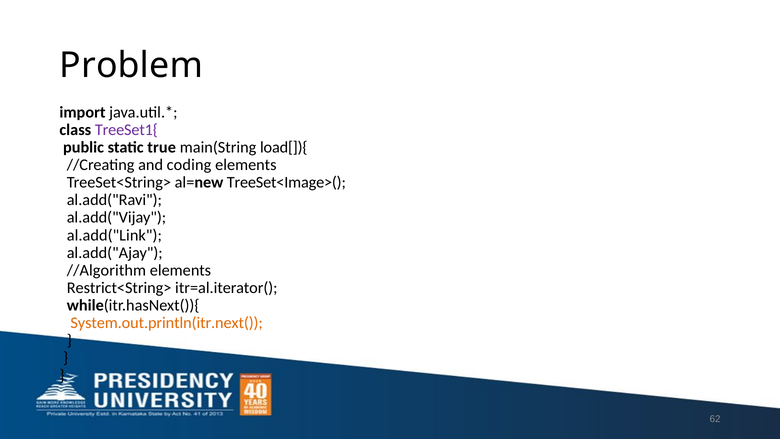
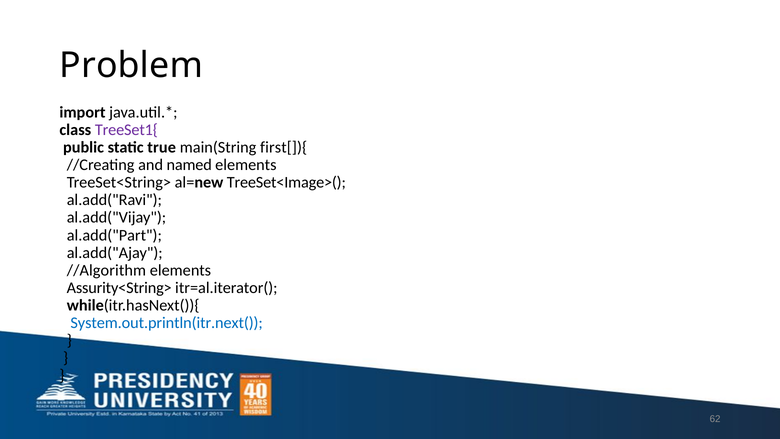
load[]){: load[]){ -> first[]){
coding: coding -> named
al.add("Link: al.add("Link -> al.add("Part
Restrict<String>: Restrict<String> -> Assurity<String>
System.out.println(itr.next( colour: orange -> blue
